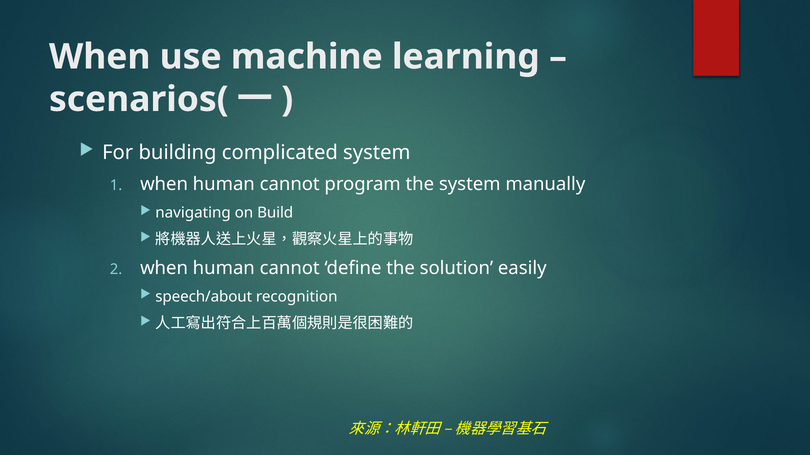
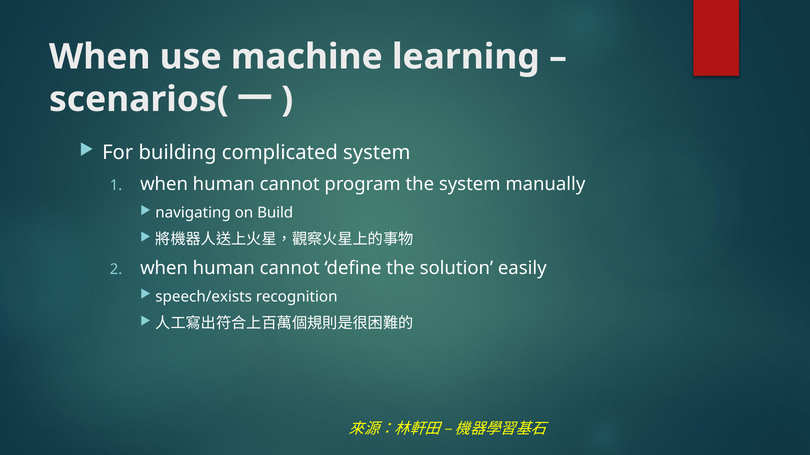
speech/about: speech/about -> speech/exists
